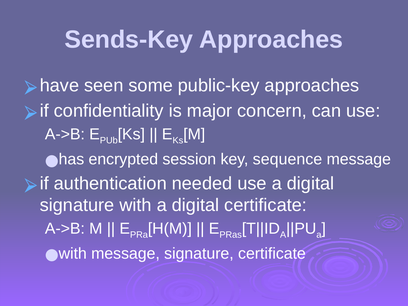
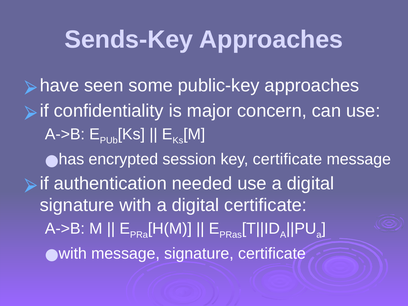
key sequence: sequence -> certificate
